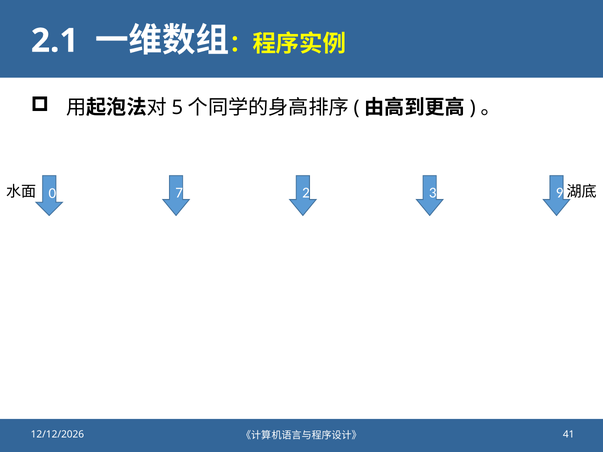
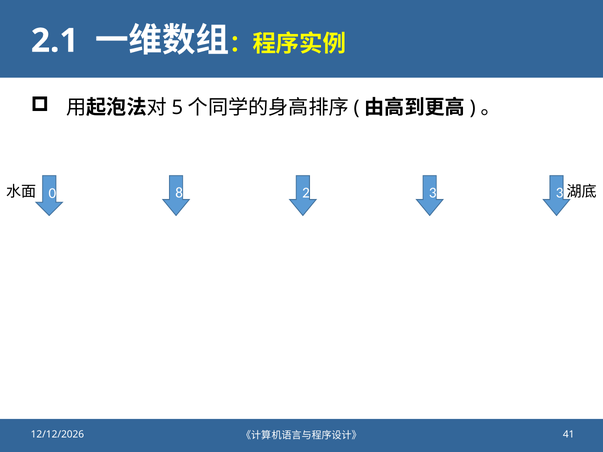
7: 7 -> 8
3 9: 9 -> 3
